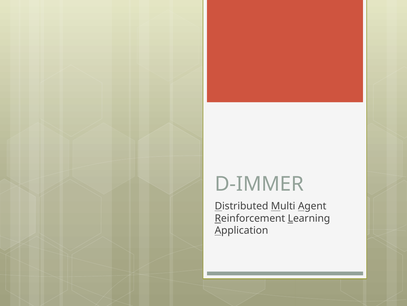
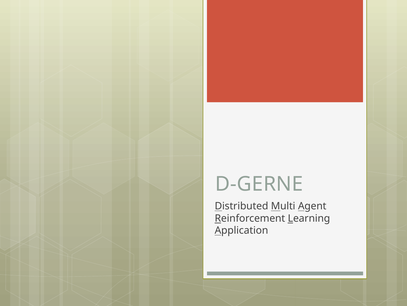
D-IMMER: D-IMMER -> D-GERNE
